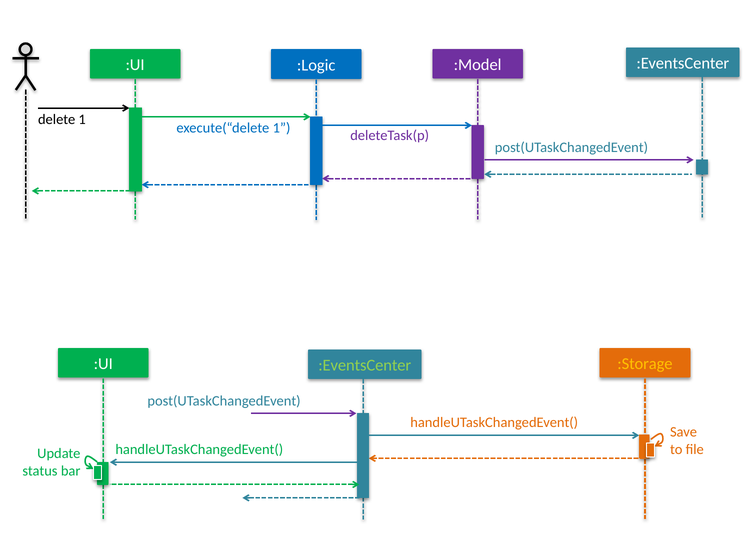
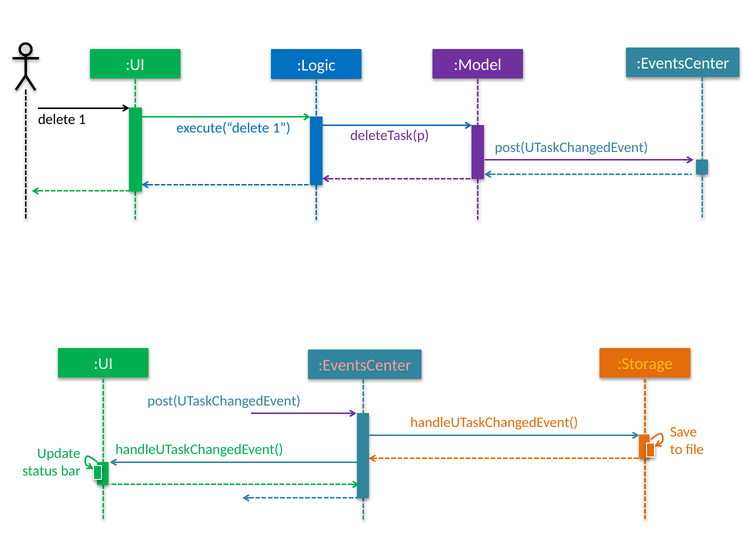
:EventsCenter at (365, 365) colour: light green -> pink
